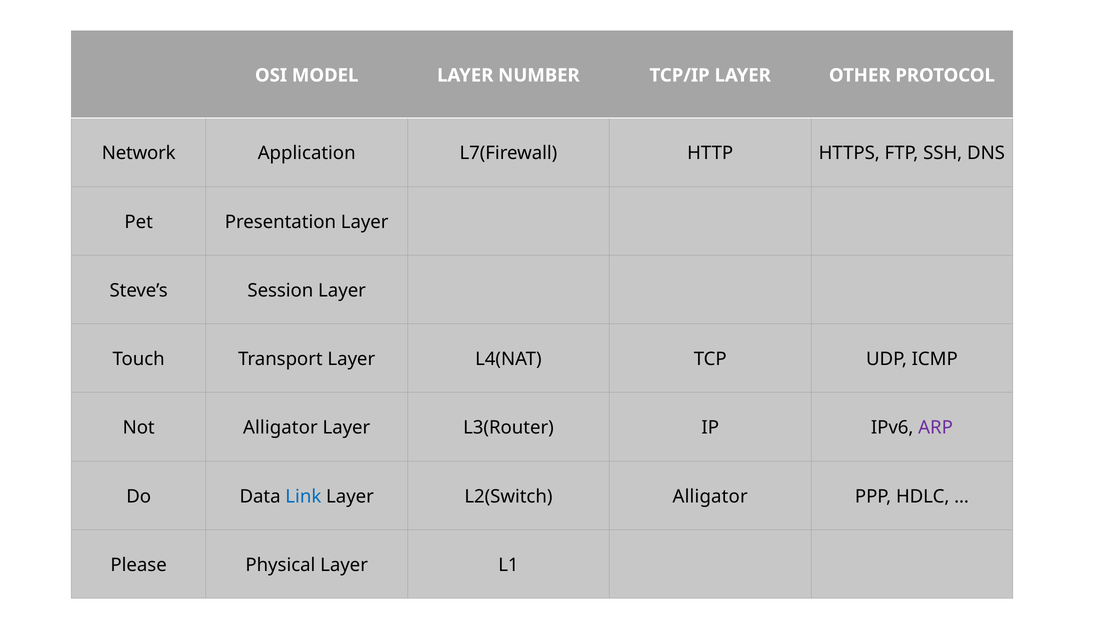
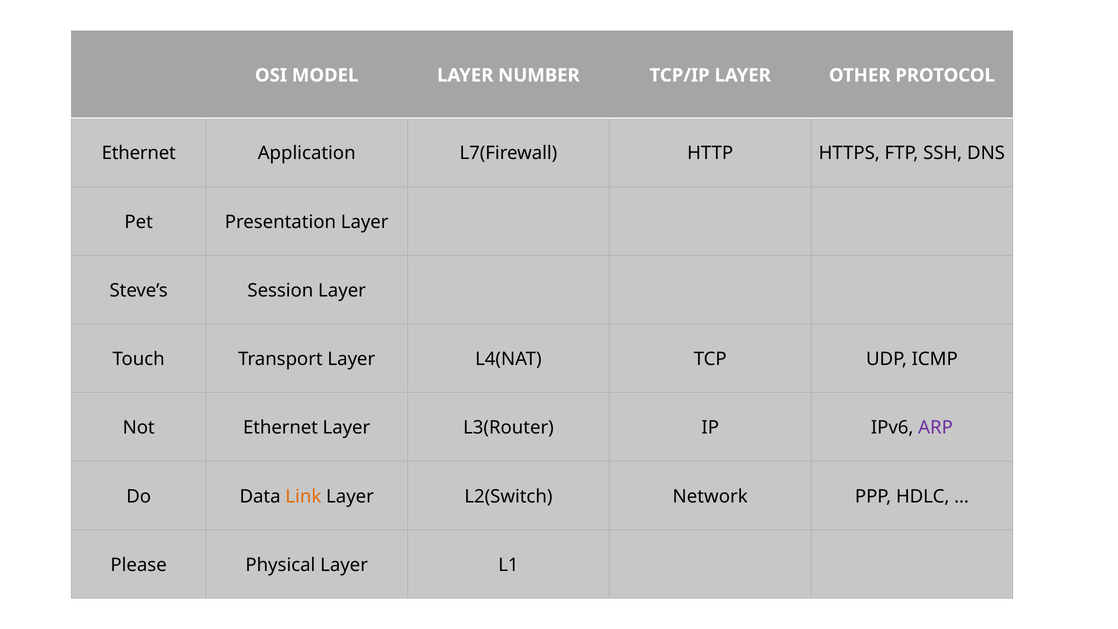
Network at (139, 153): Network -> Ethernet
Not Alligator: Alligator -> Ethernet
Link colour: blue -> orange
L2(Switch Alligator: Alligator -> Network
